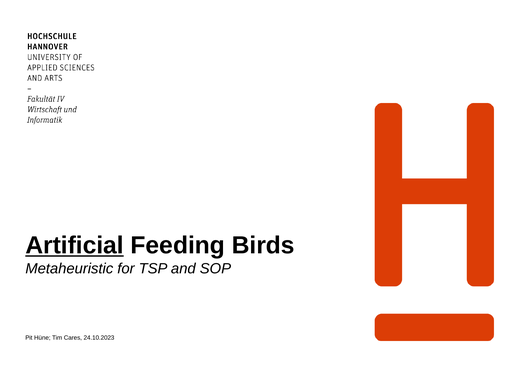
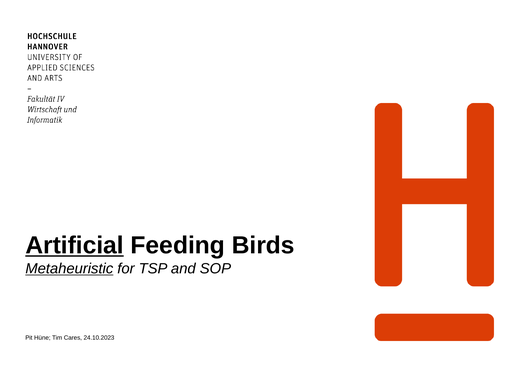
Metaheuristic underline: none -> present
